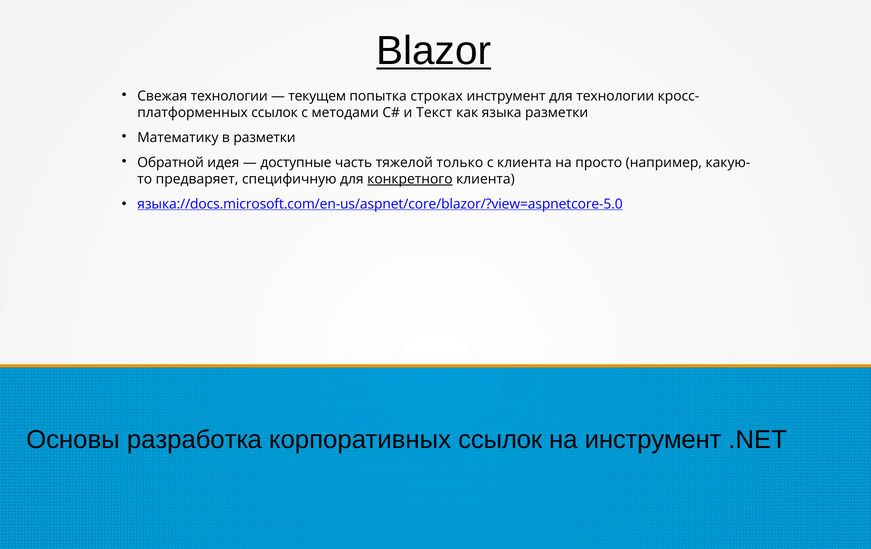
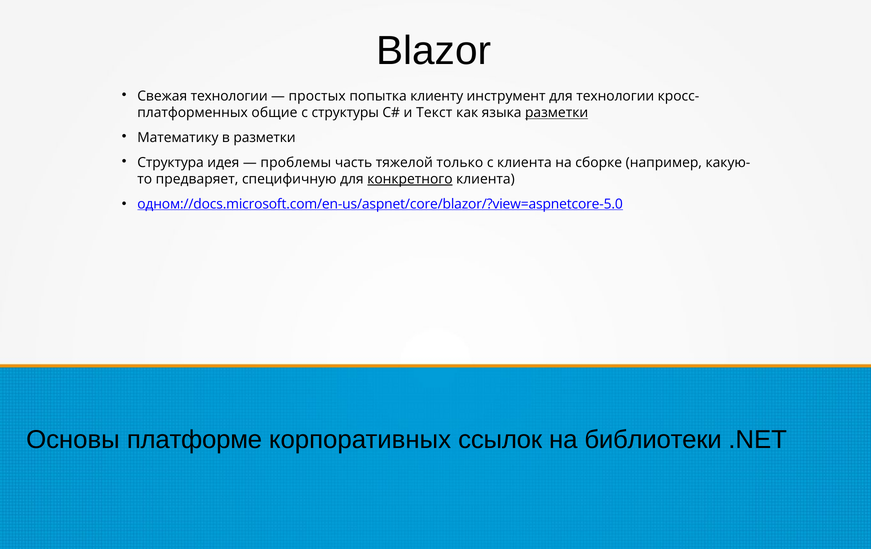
Blazor underline: present -> none
текущем: текущем -> простых
строках: строках -> клиенту
ссылок at (275, 113): ссылок -> общие
методами: методами -> структуры
разметки at (557, 113) underline: none -> present
Обратной: Обратной -> Структура
доступные: доступные -> проблемы
просто: просто -> сборке
языка://docs.microsoft.com/en-us/aspnet/core/blazor/?view=aspnetcore-5.0: языка://docs.microsoft.com/en-us/aspnet/core/blazor/?view=aspnetcore-5.0 -> одном://docs.microsoft.com/en-us/aspnet/core/blazor/?view=aspnetcore-5.0
разработка: разработка -> платформе
на инструмент: инструмент -> библиотеки
